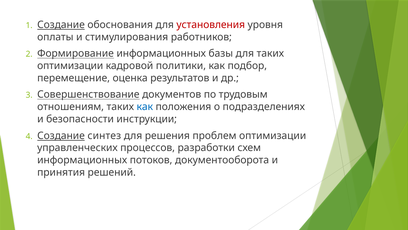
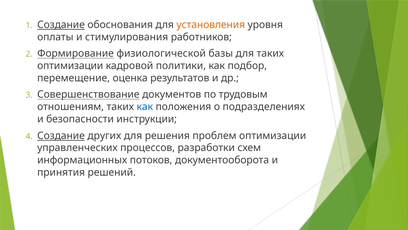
установления colour: red -> orange
Формирование информационных: информационных -> физиологической
синтез: синтез -> других
